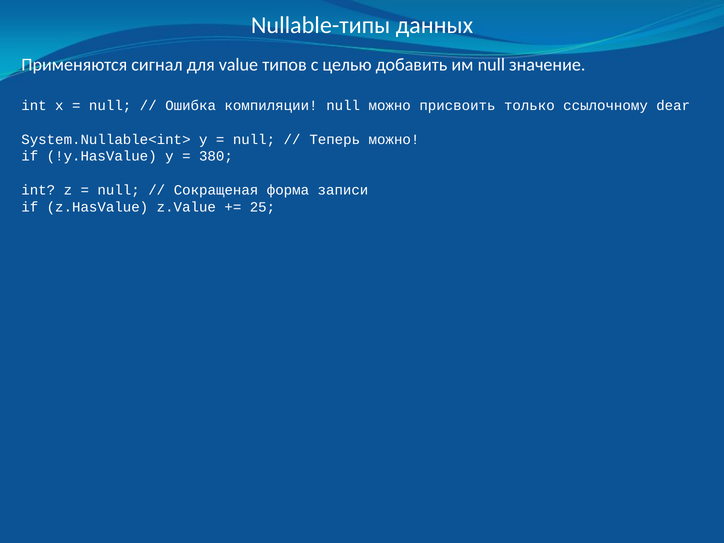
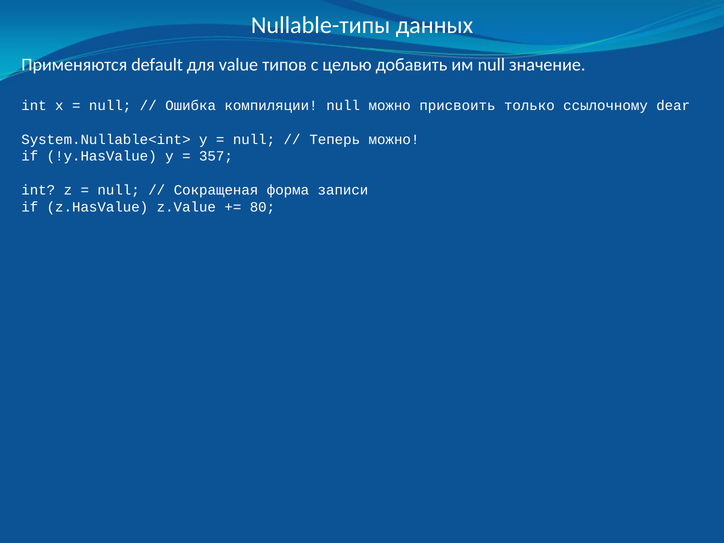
сигнал: сигнал -> default
380: 380 -> 357
25: 25 -> 80
